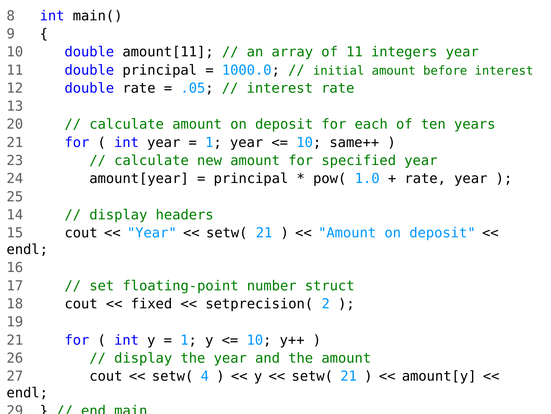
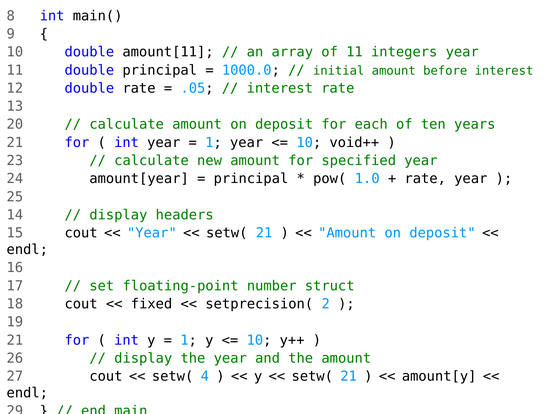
same++: same++ -> void++
